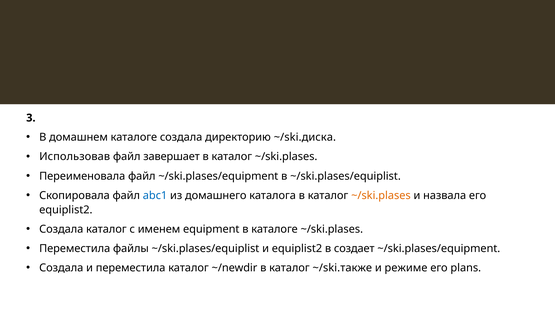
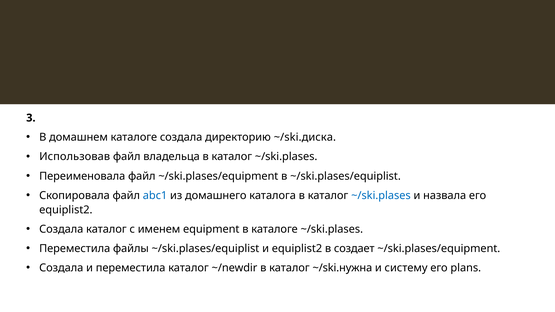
завершает: завершает -> владельца
~/ski.plases at (381, 196) colour: orange -> blue
~/ski.также: ~/ski.также -> ~/ski.нужна
режиме: режиме -> систему
